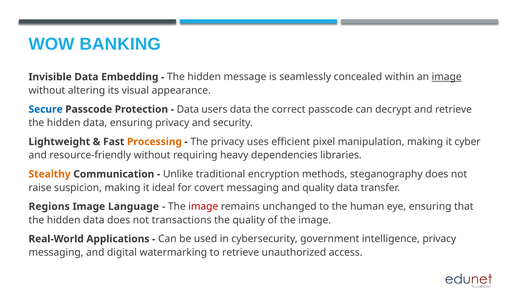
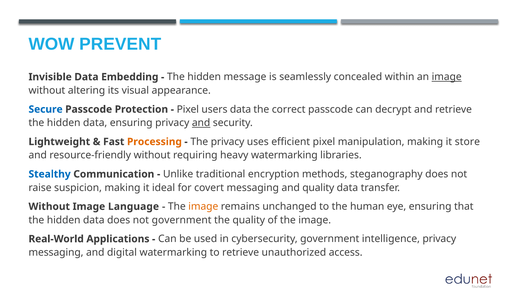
BANKING: BANKING -> PREVENT
Data at (188, 109): Data -> Pixel
and at (201, 123) underline: none -> present
cyber: cyber -> store
heavy dependencies: dependencies -> watermarking
Stealthy colour: orange -> blue
Regions at (49, 206): Regions -> Without
image at (203, 206) colour: red -> orange
not transactions: transactions -> government
